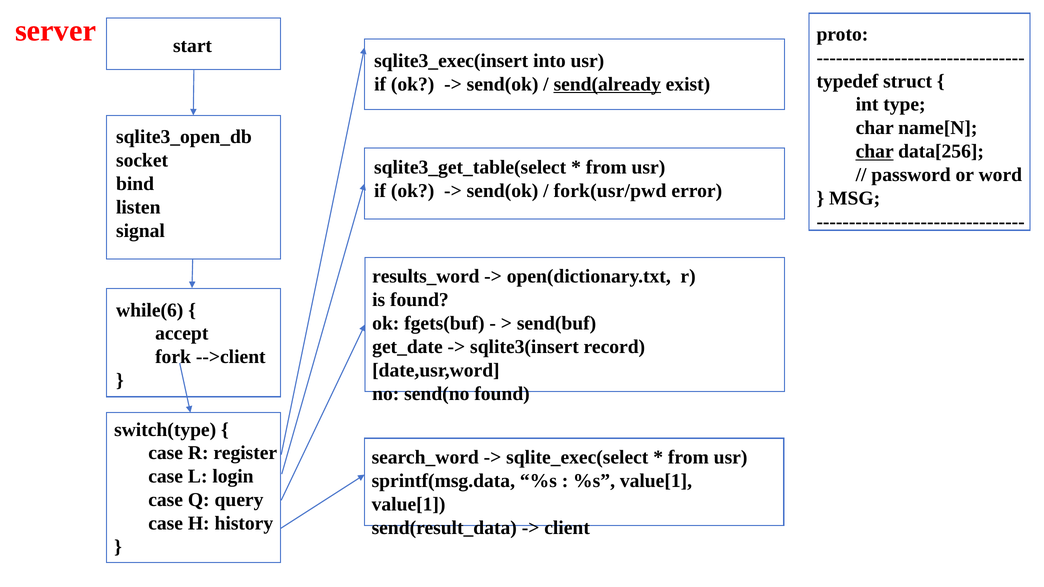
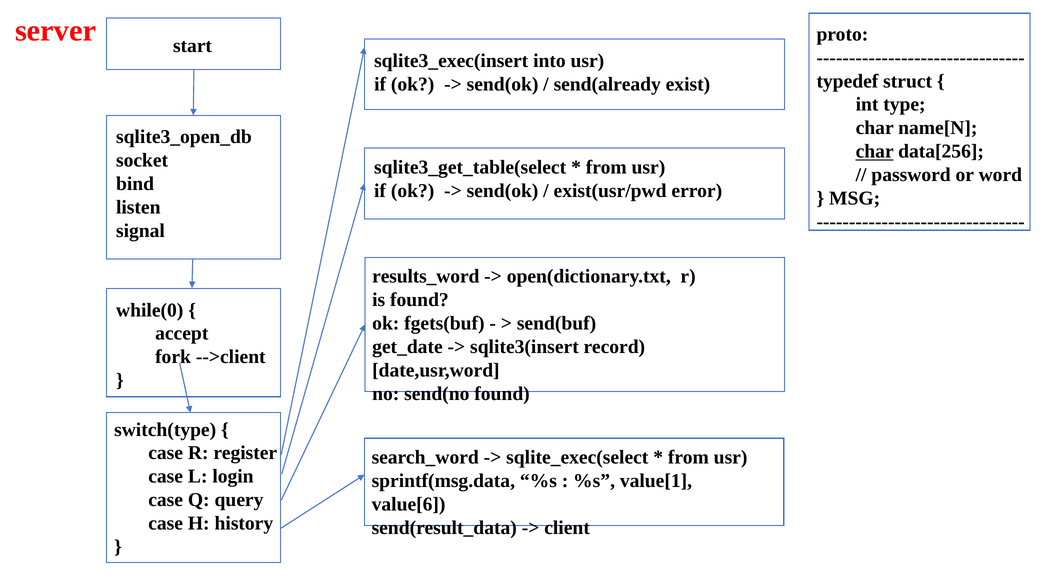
send(already underline: present -> none
fork(usr/pwd: fork(usr/pwd -> exist(usr/pwd
while(6: while(6 -> while(0
value[1 at (409, 504): value[1 -> value[6
